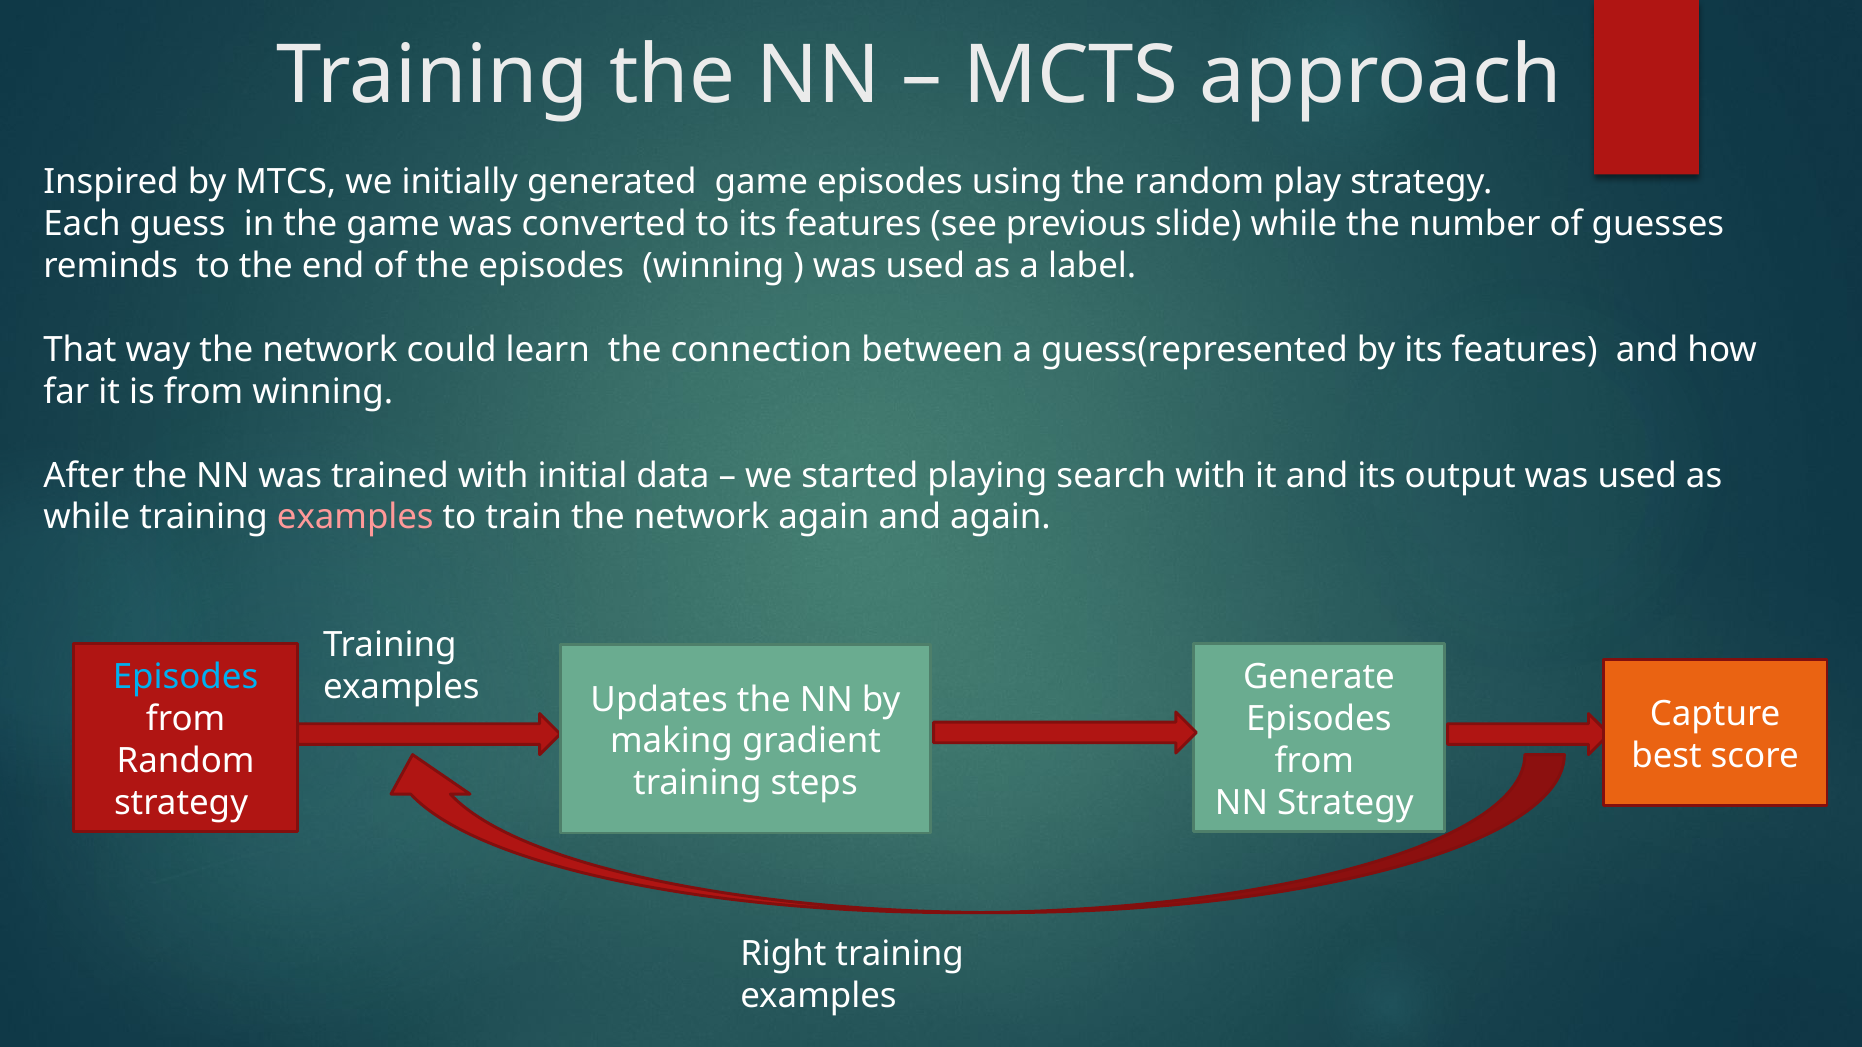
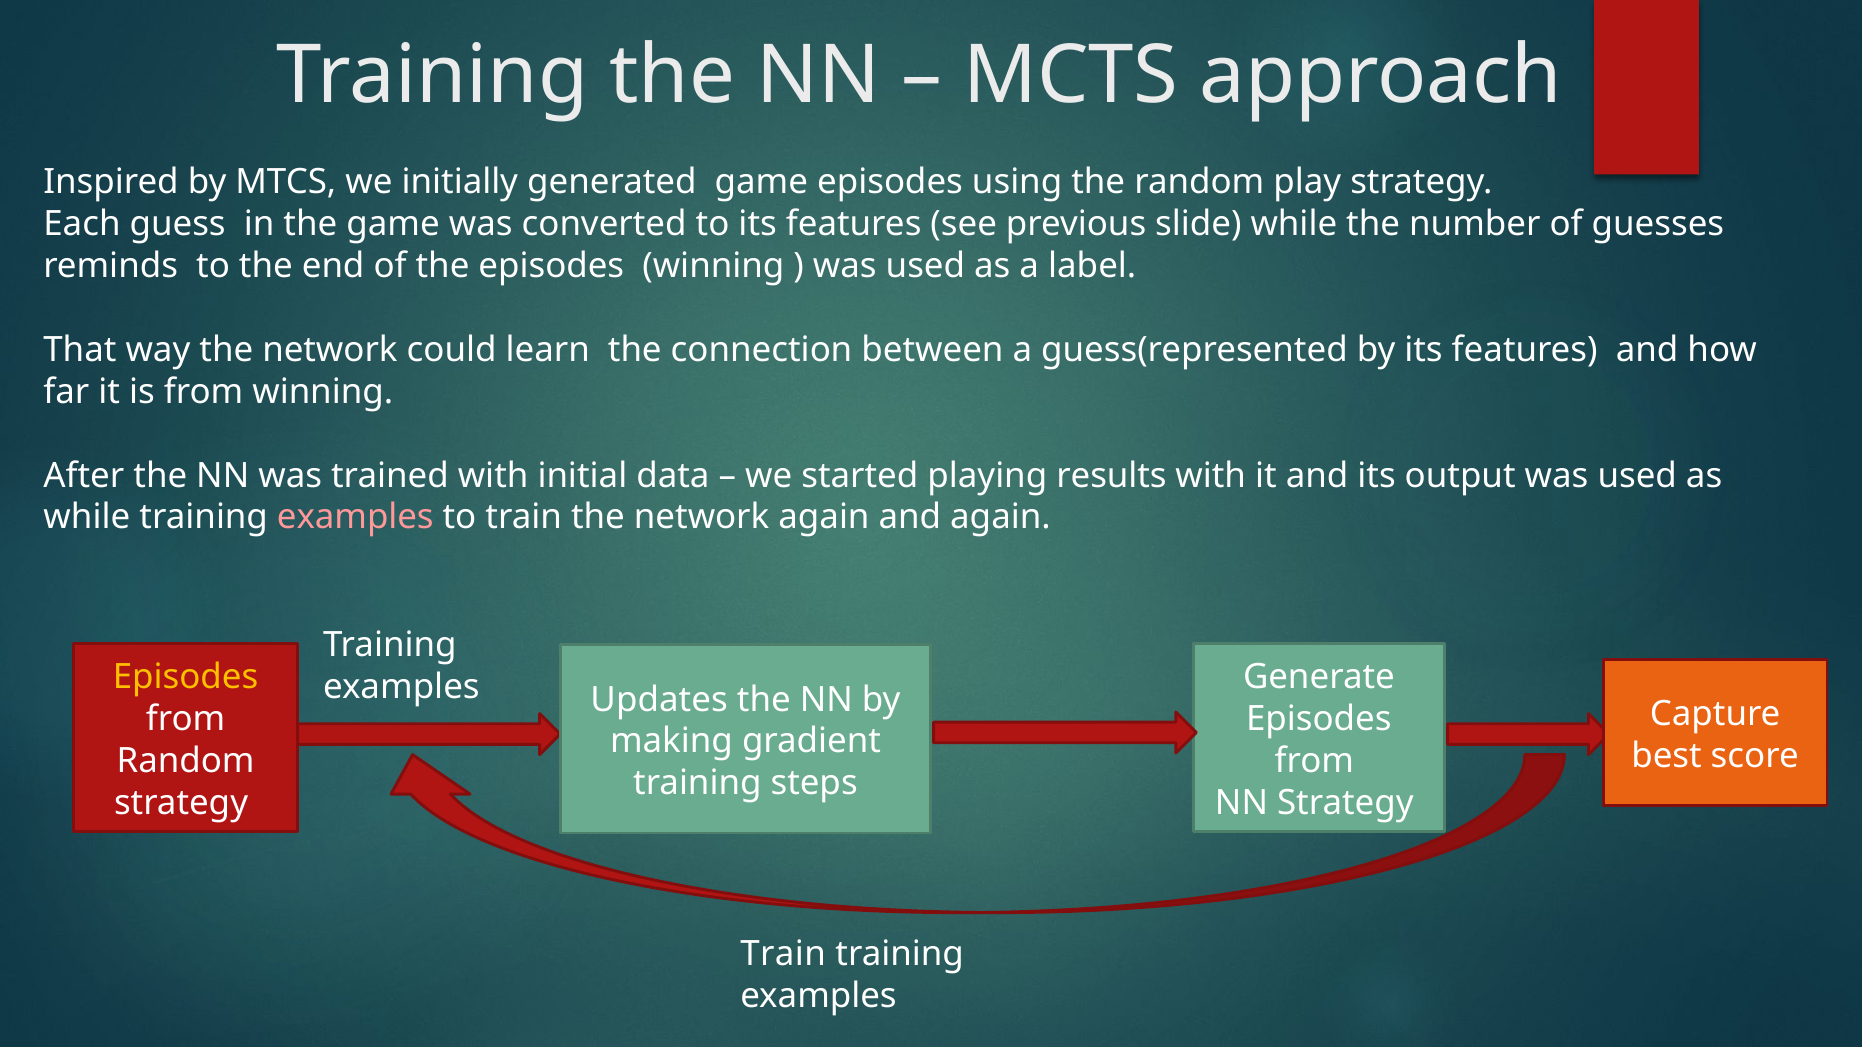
search: search -> results
Episodes at (186, 677) colour: light blue -> yellow
Right at (783, 954): Right -> Train
